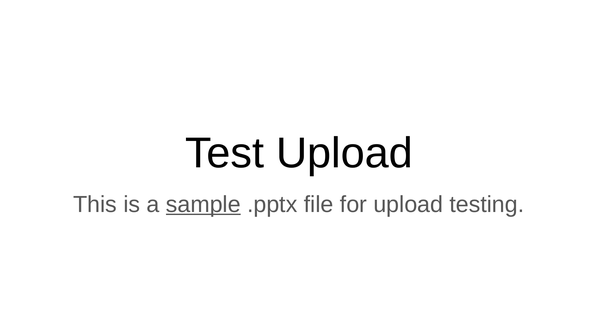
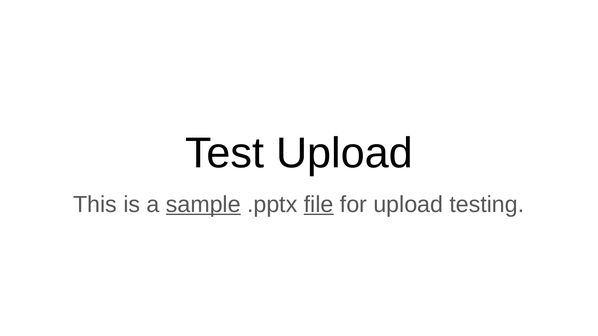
file underline: none -> present
